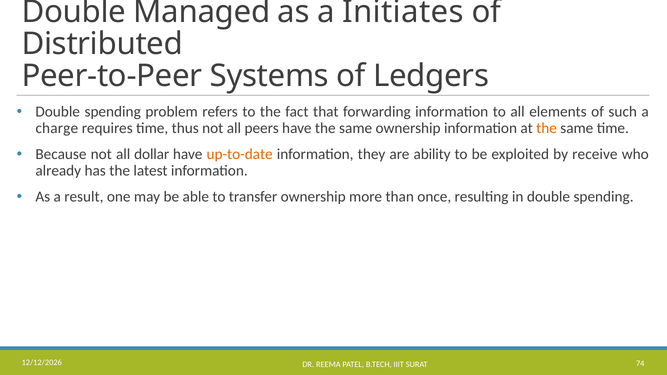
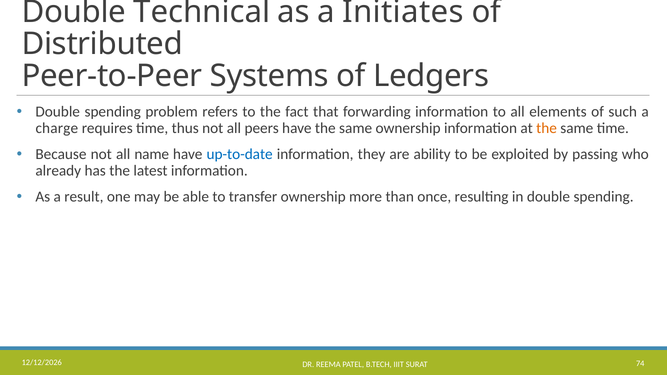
Managed: Managed -> Technical
dollar: dollar -> name
up-to-date colour: orange -> blue
receive: receive -> passing
